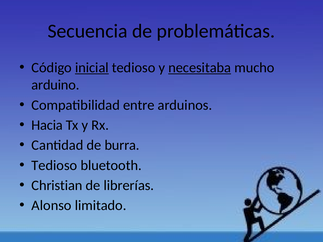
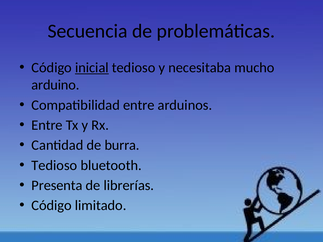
necesitaba underline: present -> none
Hacia at (47, 125): Hacia -> Entre
Christian: Christian -> Presenta
Alonso at (52, 206): Alonso -> Código
